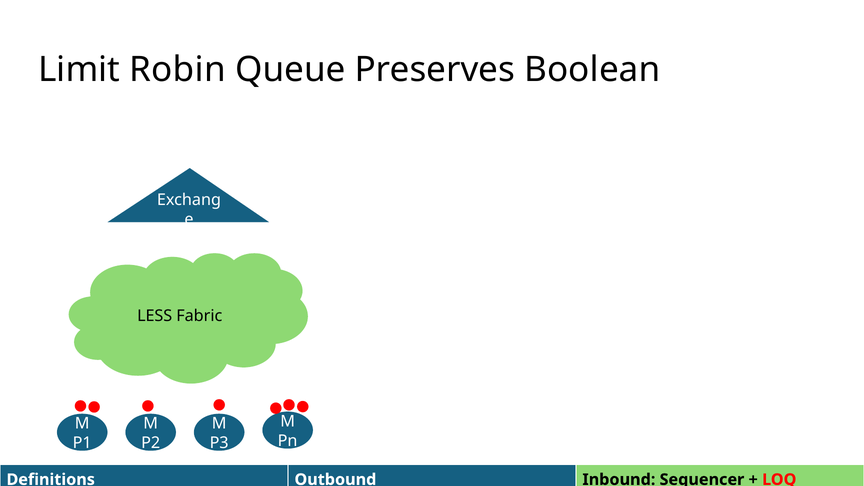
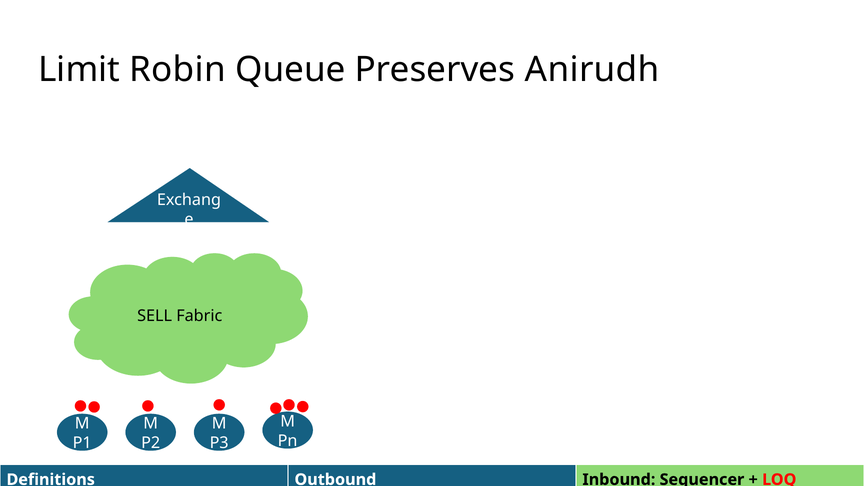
Boolean: Boolean -> Anirudh
LESS: LESS -> SELL
